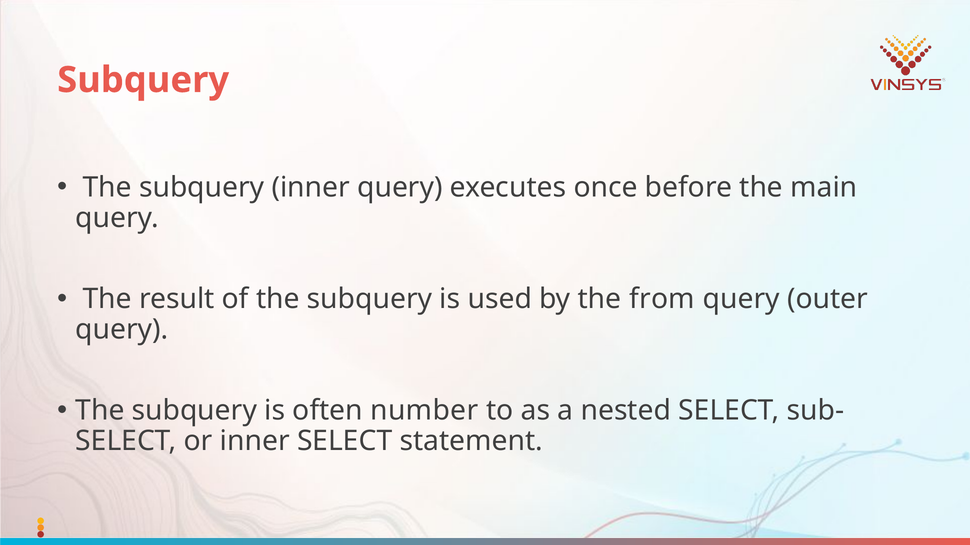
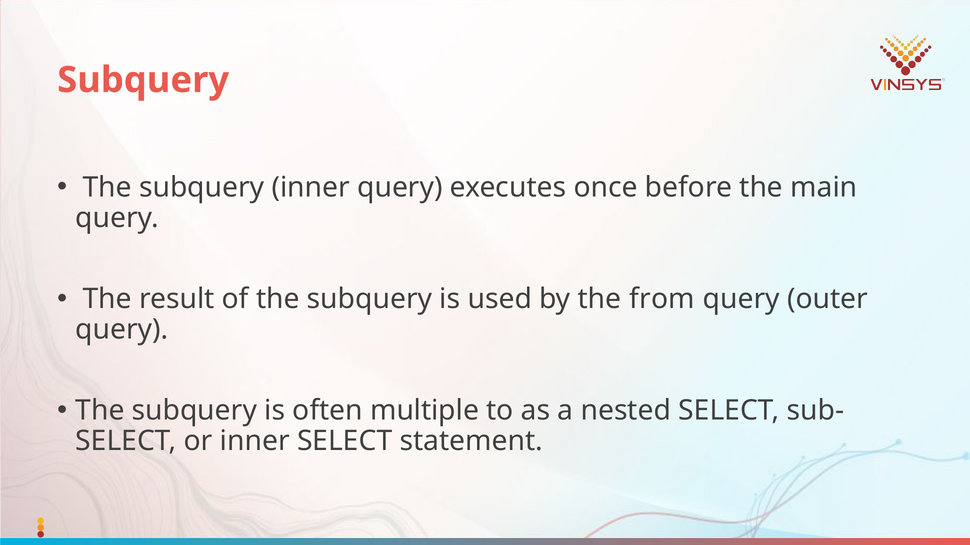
number: number -> multiple
